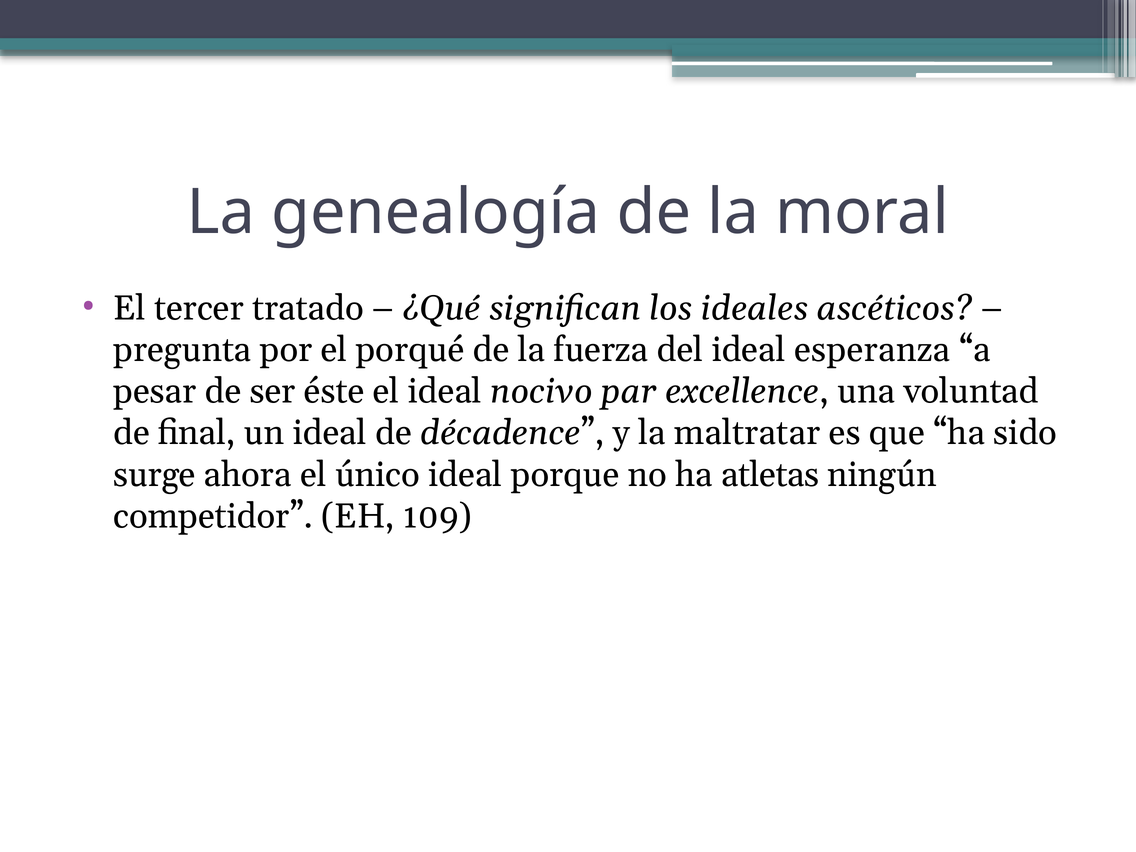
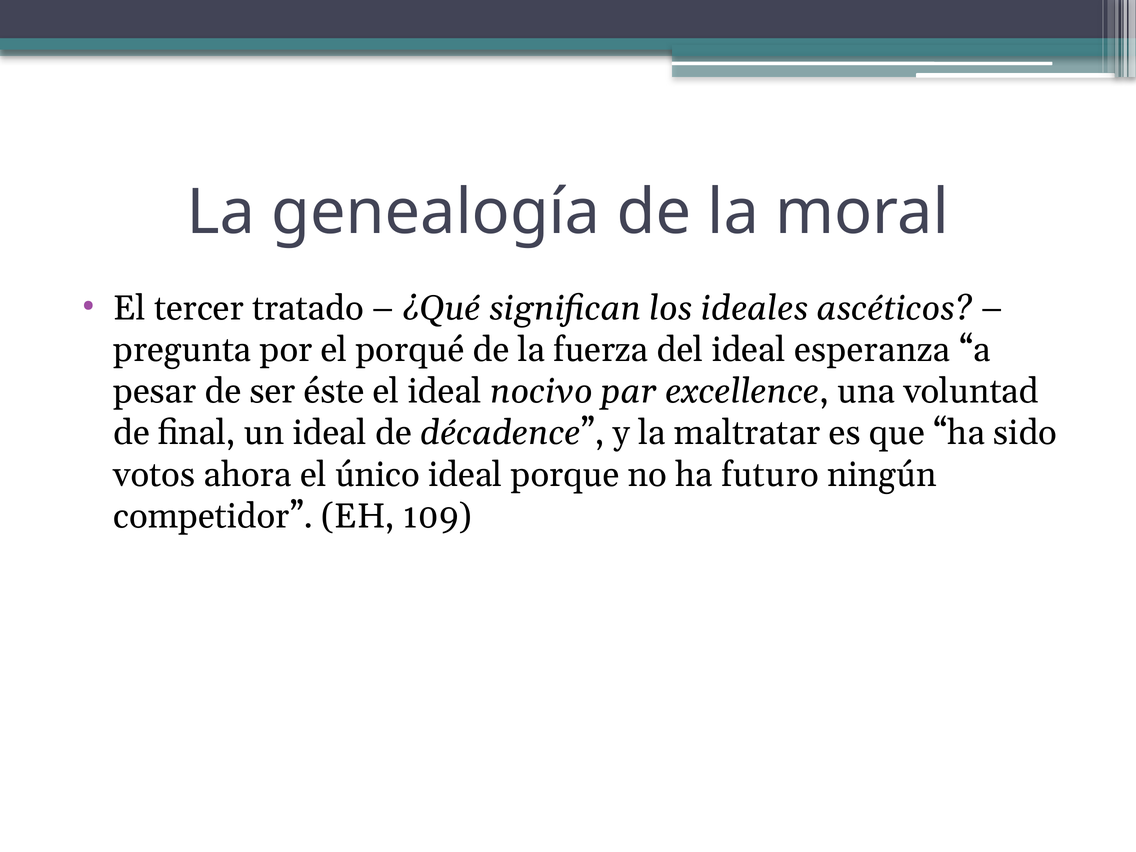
surge: surge -> votos
atletas: atletas -> futuro
